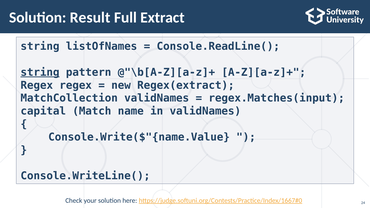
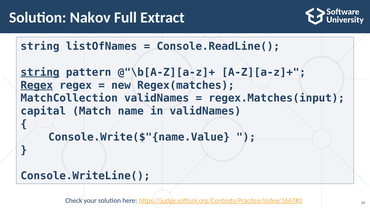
Result: Result -> Nakov
Regex at (37, 85) underline: none -> present
Regex(extract: Regex(extract -> Regex(matches
